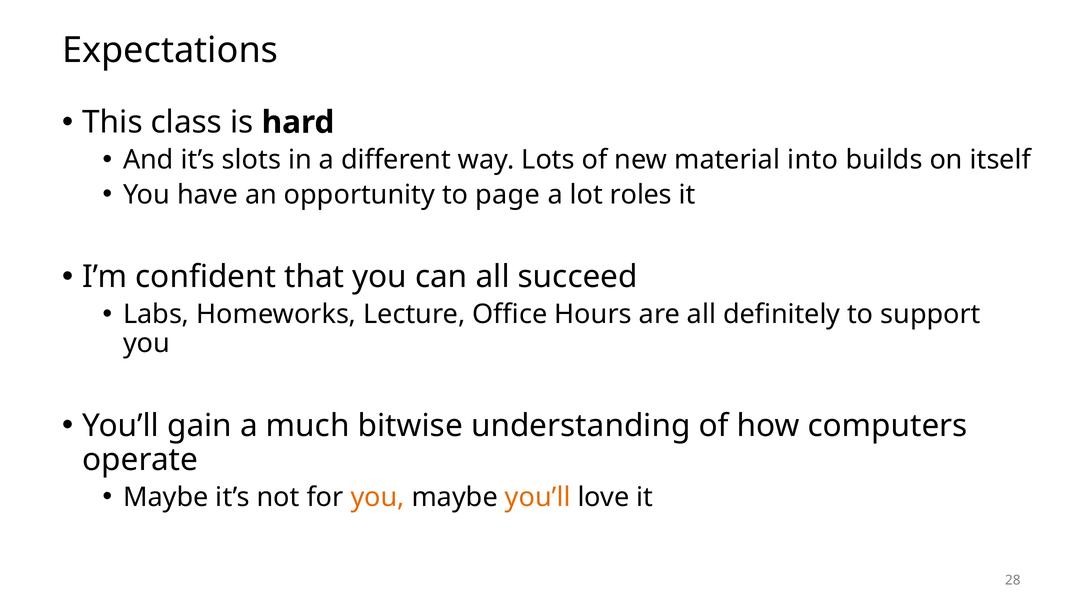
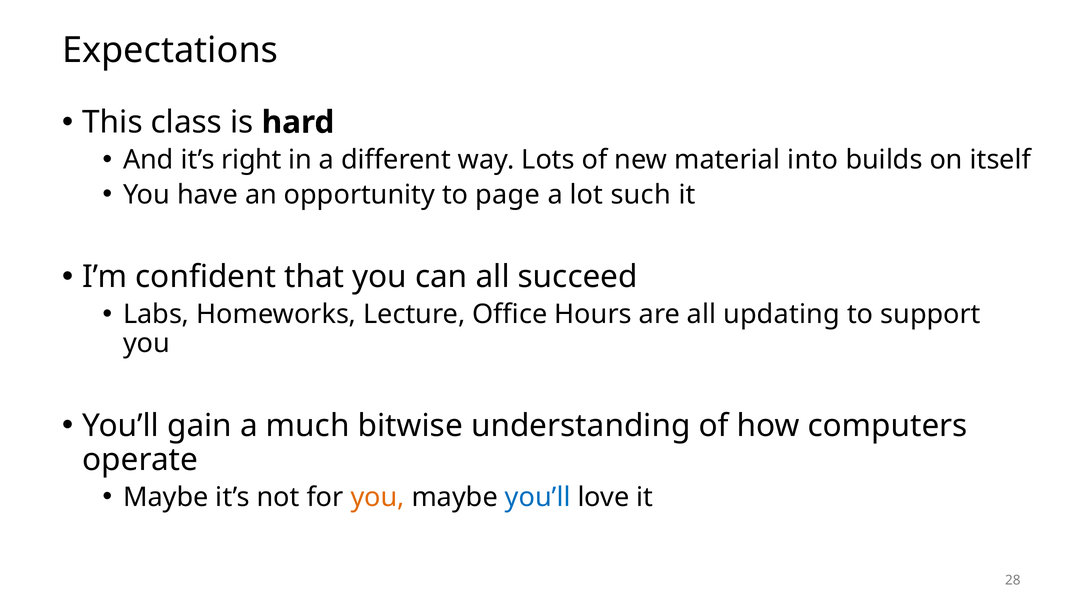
slots: slots -> right
roles: roles -> such
definitely: definitely -> updating
you’ll at (538, 497) colour: orange -> blue
